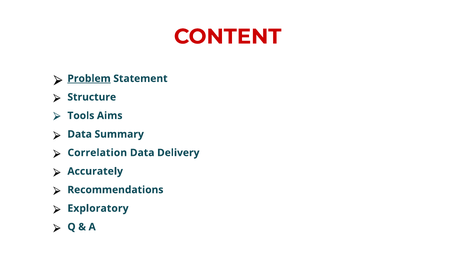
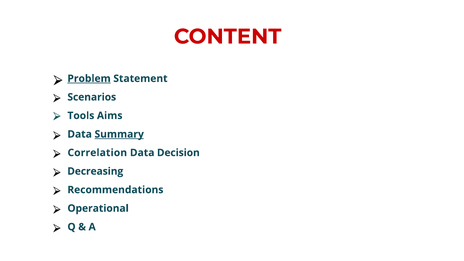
Structure: Structure -> Scenarios
Summary underline: none -> present
Delivery: Delivery -> Decision
Accurately: Accurately -> Decreasing
Exploratory: Exploratory -> Operational
